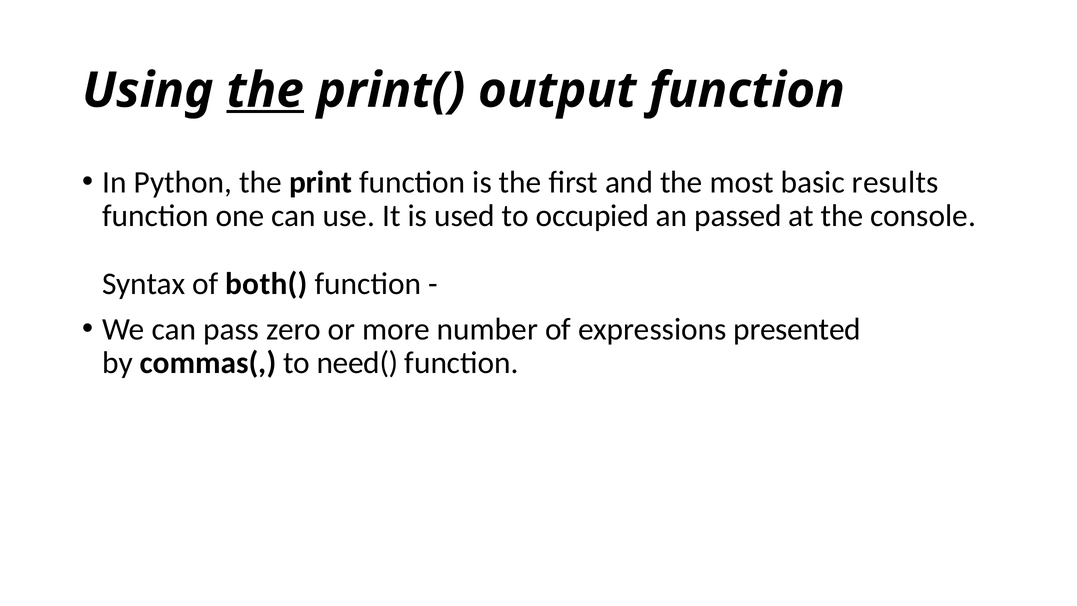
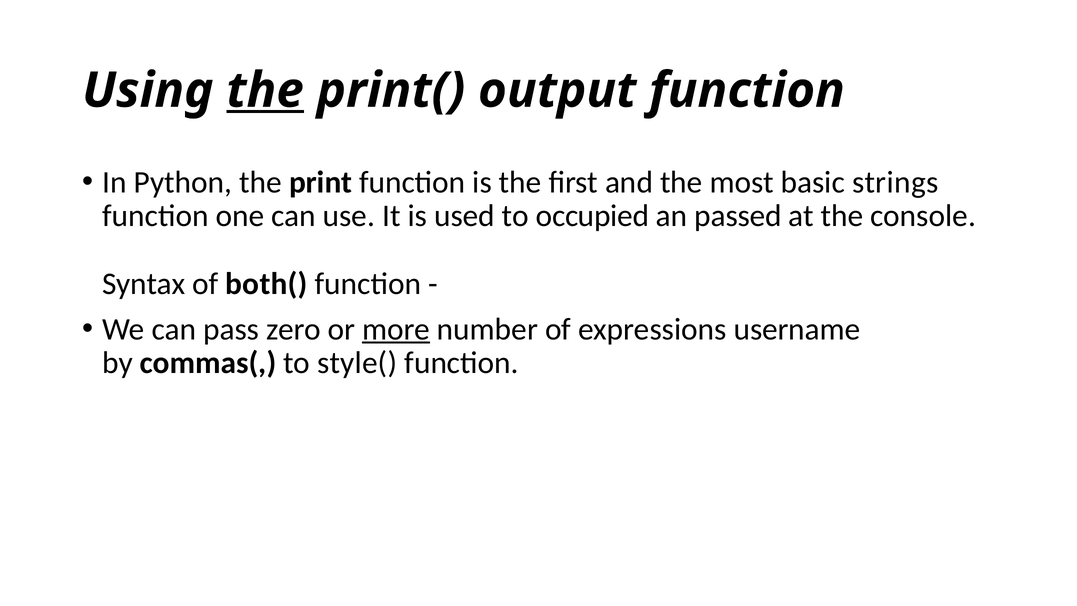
results: results -> strings
more underline: none -> present
presented: presented -> username
need(: need( -> style(
